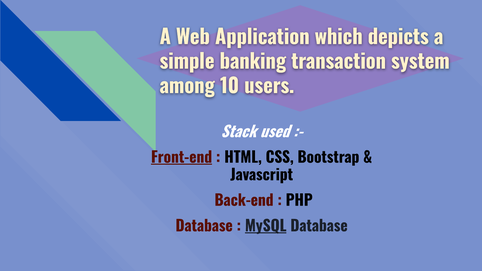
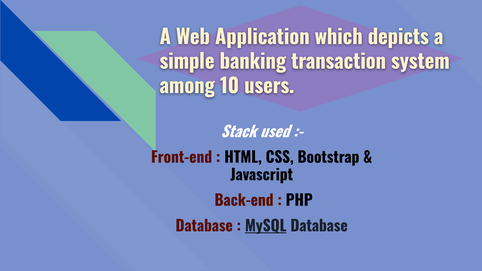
Front-end underline: present -> none
